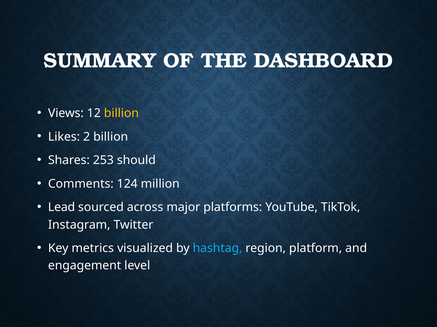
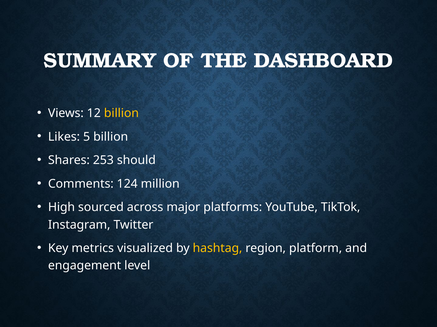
2: 2 -> 5
Lead: Lead -> High
hashtag colour: light blue -> yellow
